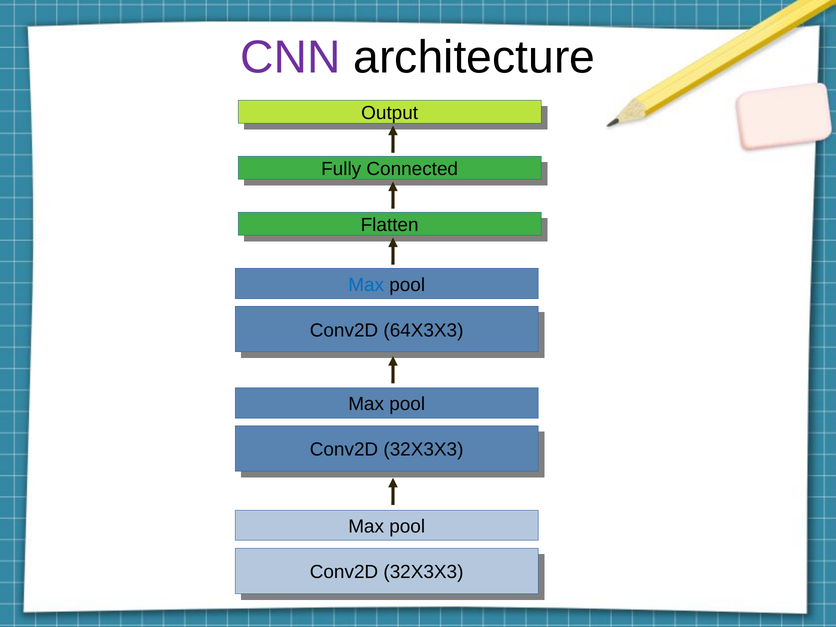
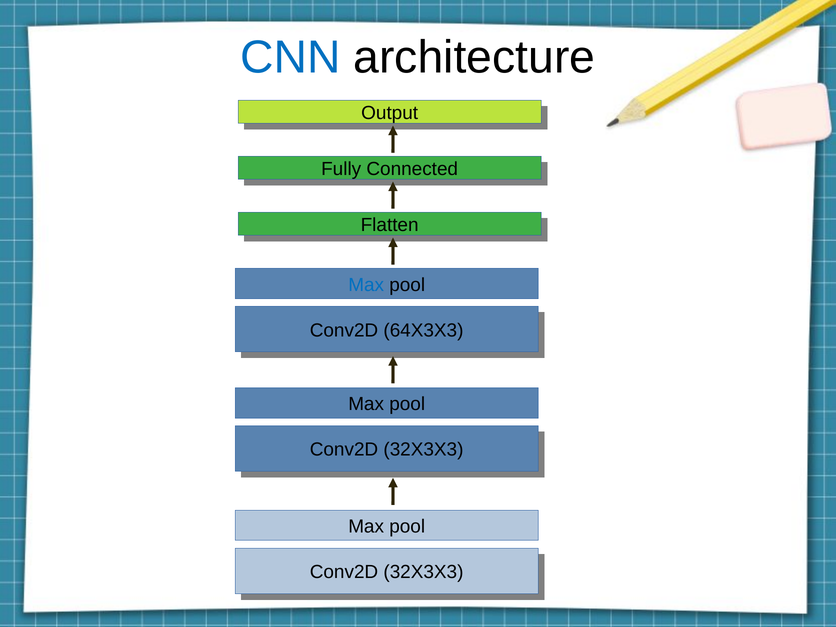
CNN colour: purple -> blue
